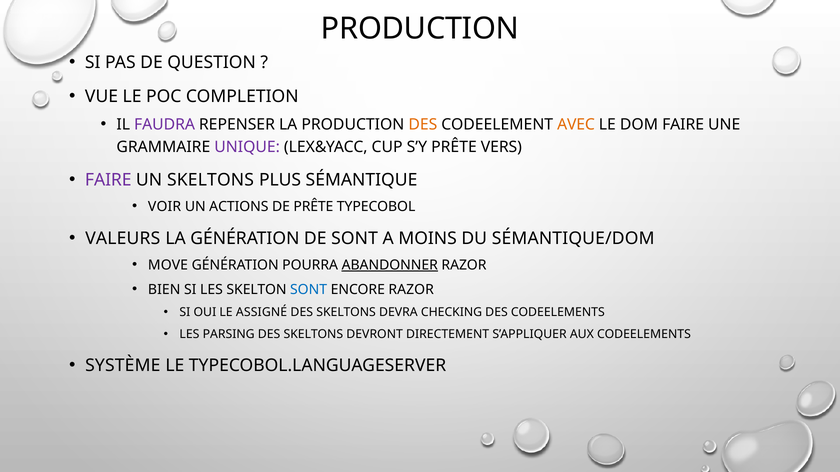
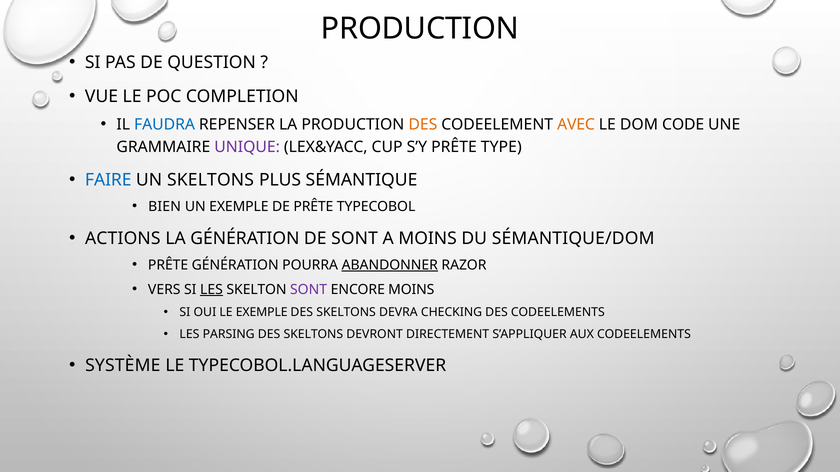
FAUDRA colour: purple -> blue
DOM FAIRE: FAIRE -> CODE
VERS: VERS -> TYPE
FAIRE at (108, 180) colour: purple -> blue
VOIR: VOIR -> BIEN
UN ACTIONS: ACTIONS -> EXEMPLE
VALEURS: VALEURS -> ACTIONS
MOVE at (168, 265): MOVE -> PRÊTE
BIEN: BIEN -> VERS
LES at (212, 290) underline: none -> present
SONT at (309, 290) colour: blue -> purple
ENCORE RAZOR: RAZOR -> MOINS
LE ASSIGNÉ: ASSIGNÉ -> EXEMPLE
